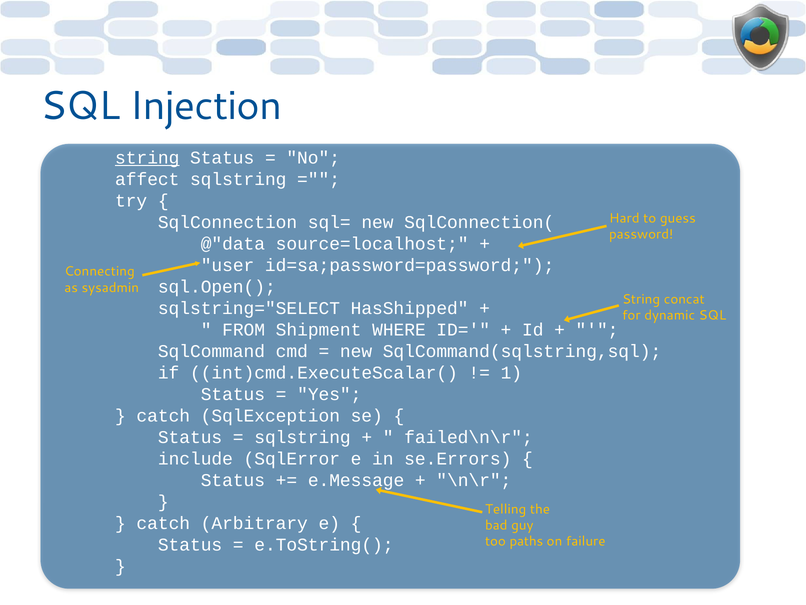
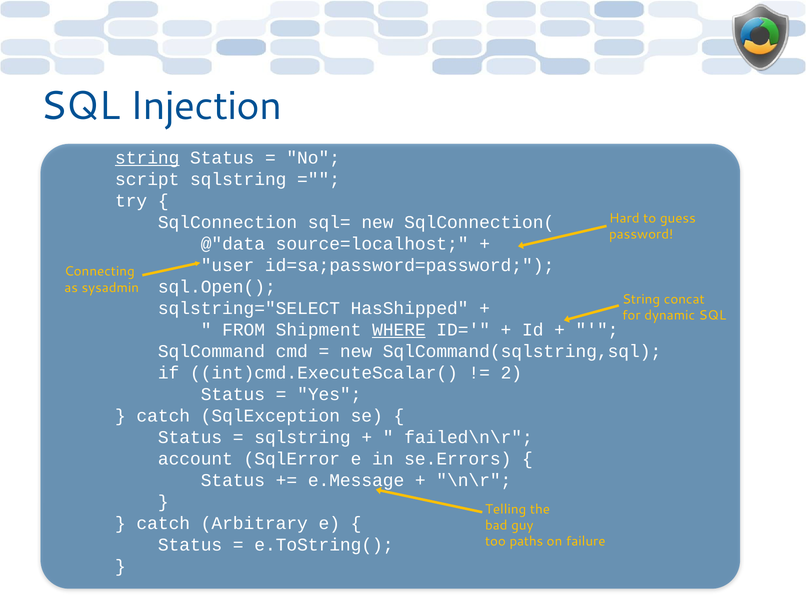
affect: affect -> script
WHERE underline: none -> present
1: 1 -> 2
include: include -> account
